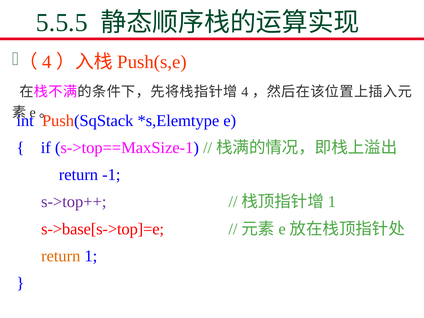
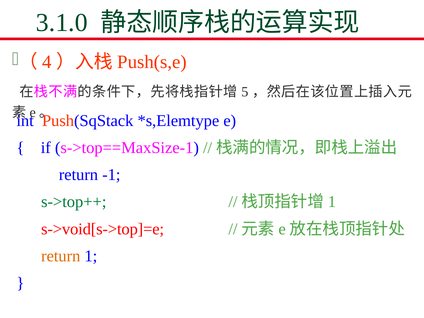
5.5.5: 5.5.5 -> 3.1.0
4 at (245, 92): 4 -> 5
s->top++ colour: purple -> green
s->base[s->top]=e: s->base[s->top]=e -> s->void[s->top]=e
